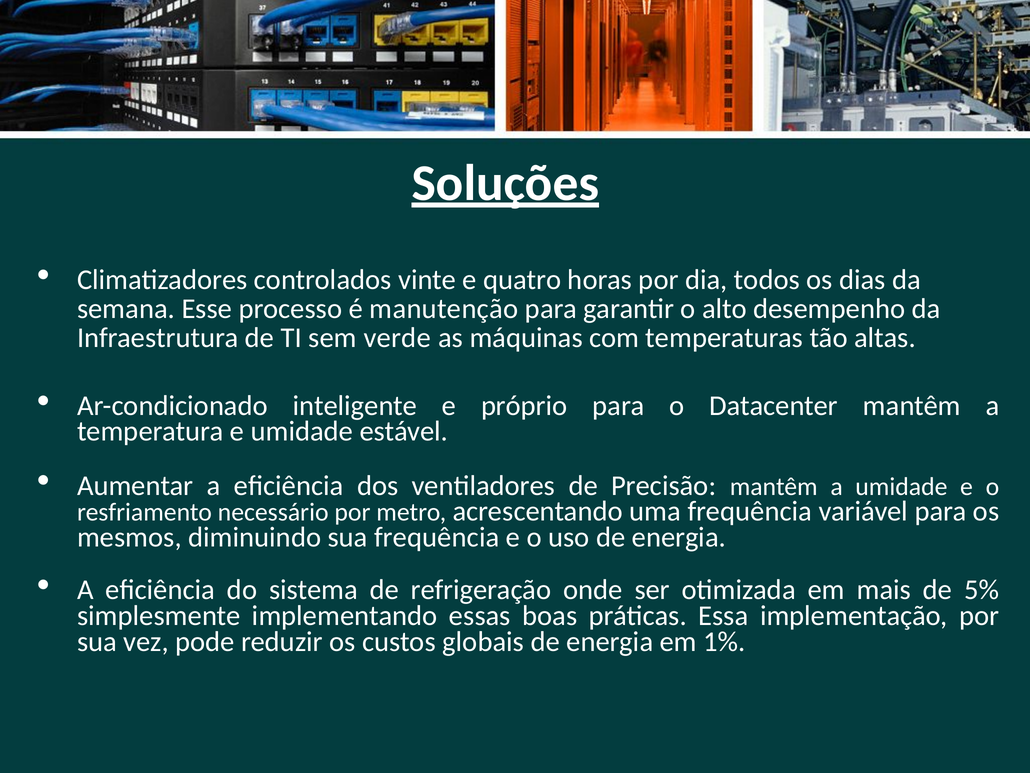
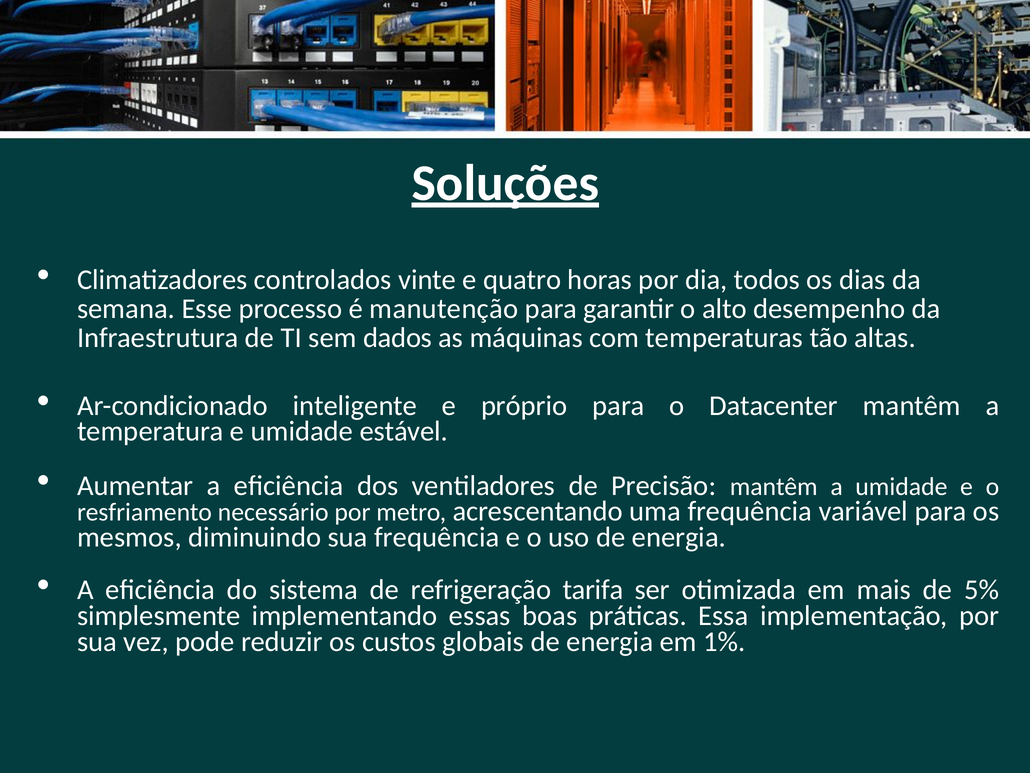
verde: verde -> dados
onde: onde -> tarifa
